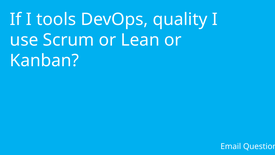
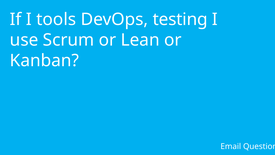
quality: quality -> testing
